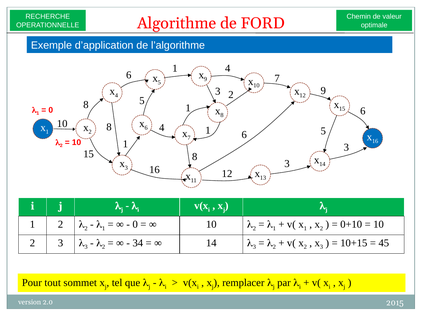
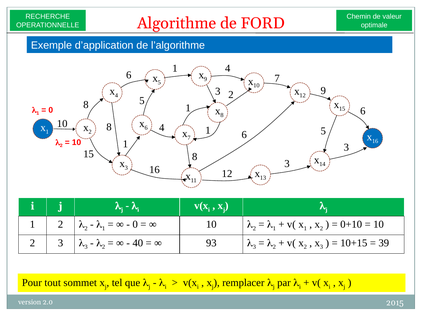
34: 34 -> 40
14 at (211, 243): 14 -> 93
45: 45 -> 39
